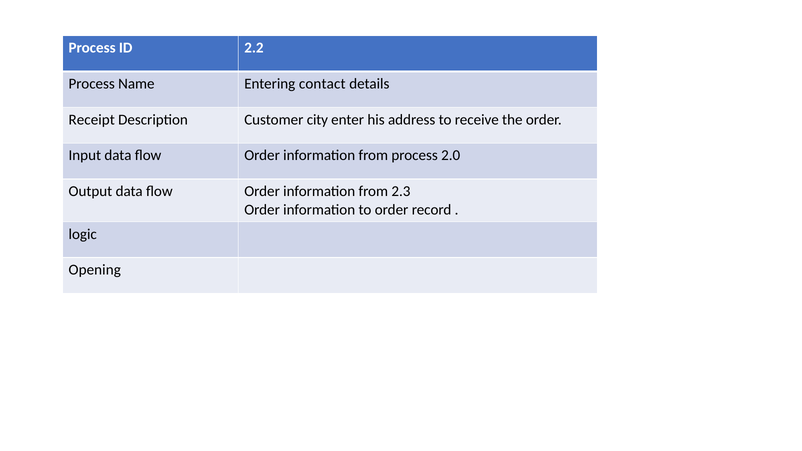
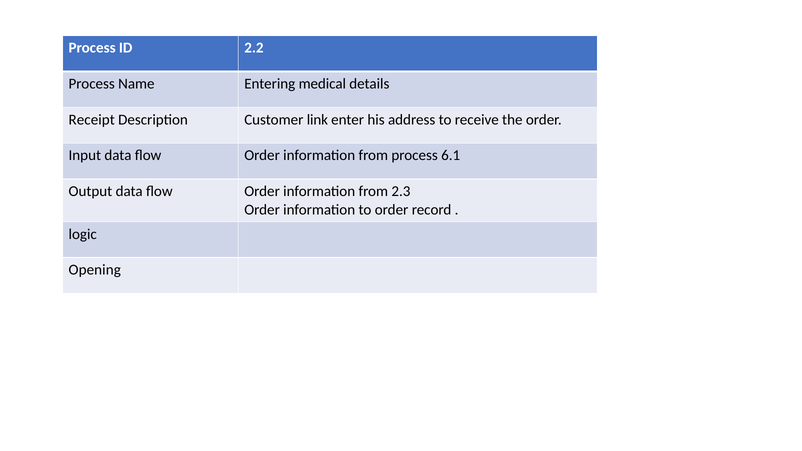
contact: contact -> medical
city: city -> link
2.0: 2.0 -> 6.1
